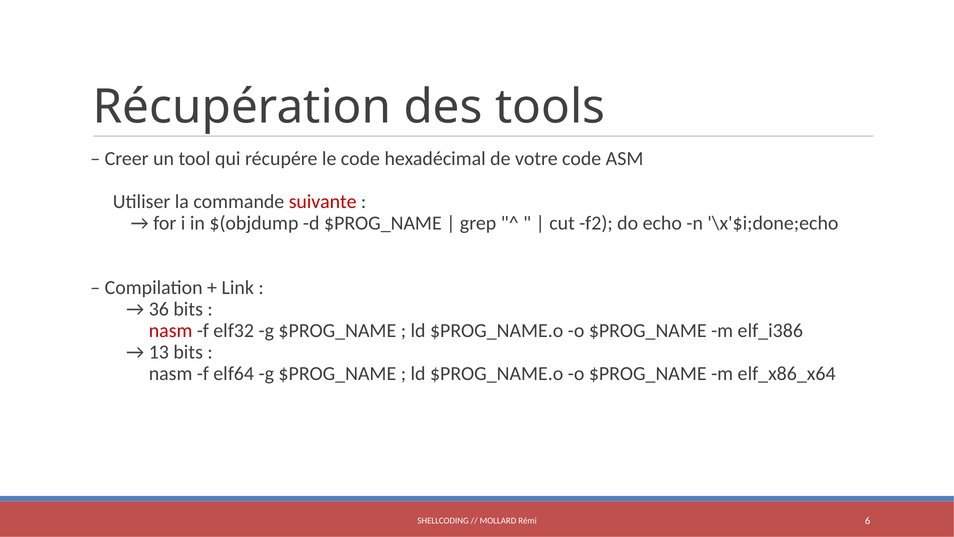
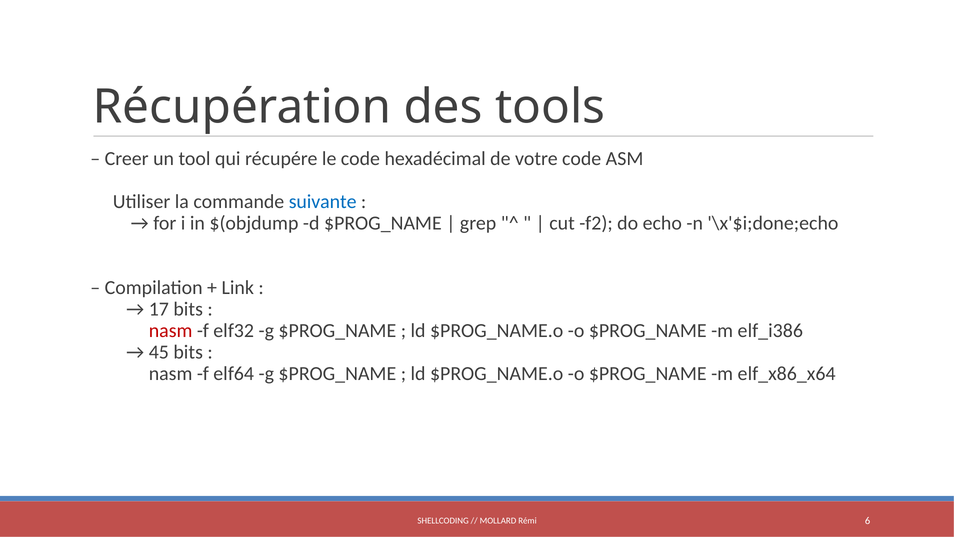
suivante colour: red -> blue
36: 36 -> 17
13: 13 -> 45
